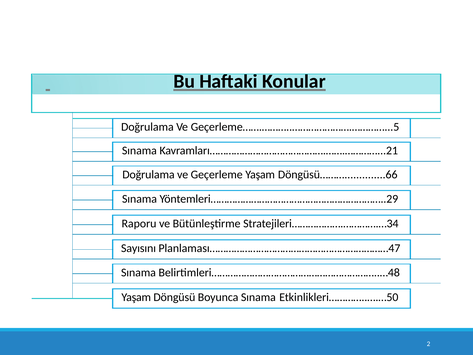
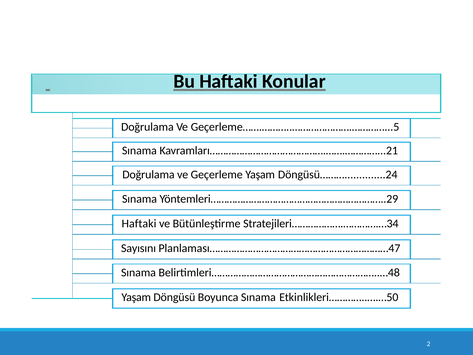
Döngüsü………..............66: Döngüsü………..............66 -> Döngüsü………..............24
Raporu at (139, 223): Raporu -> Haftaki
